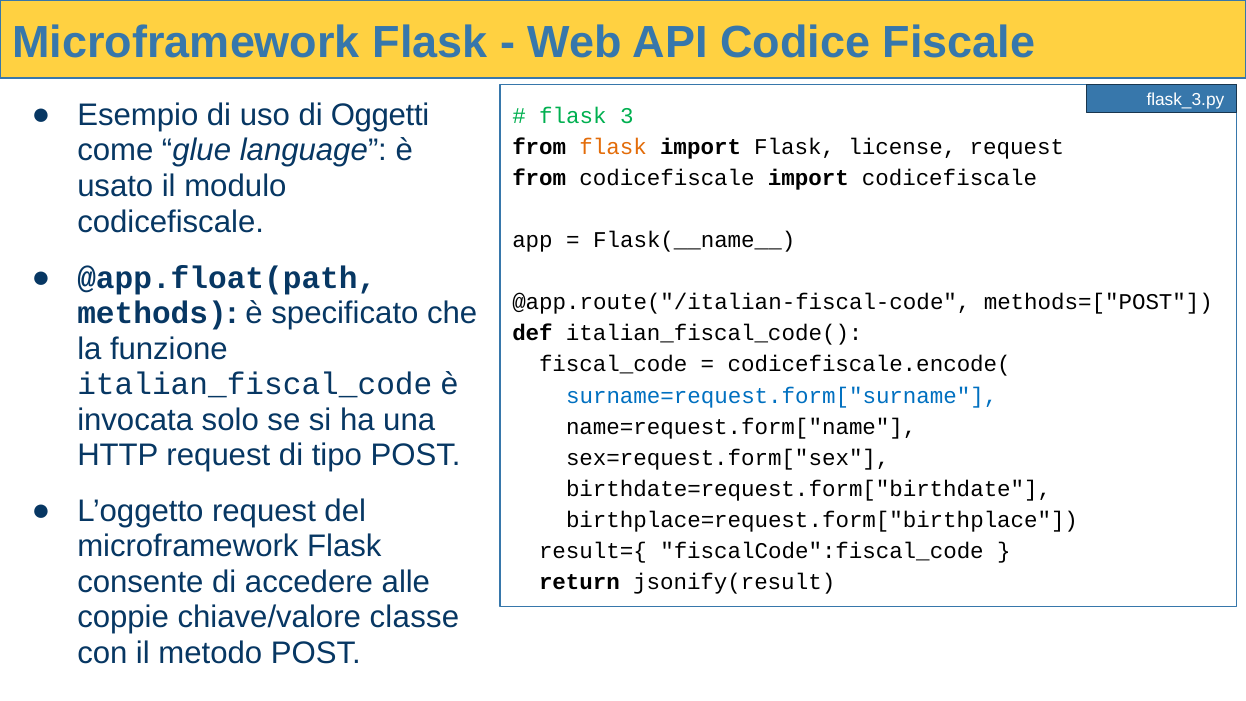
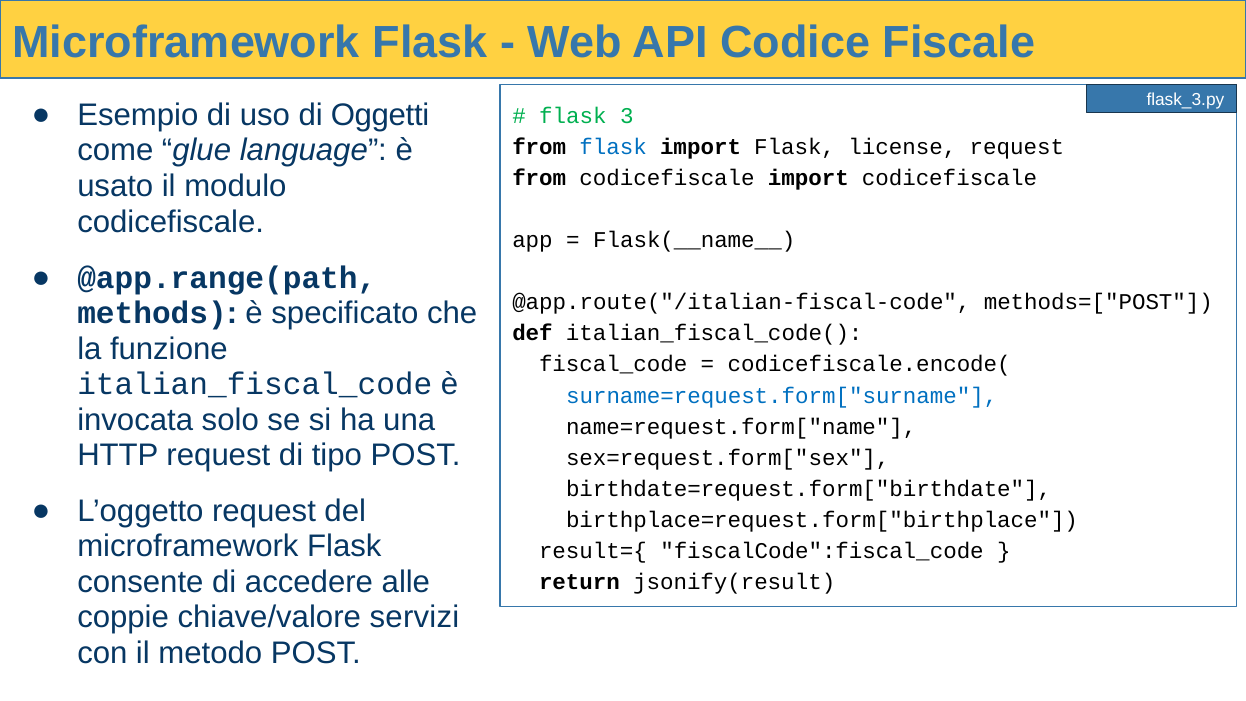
flask at (613, 147) colour: orange -> blue
@app.float(path: @app.float(path -> @app.range(path
classe: classe -> servizi
